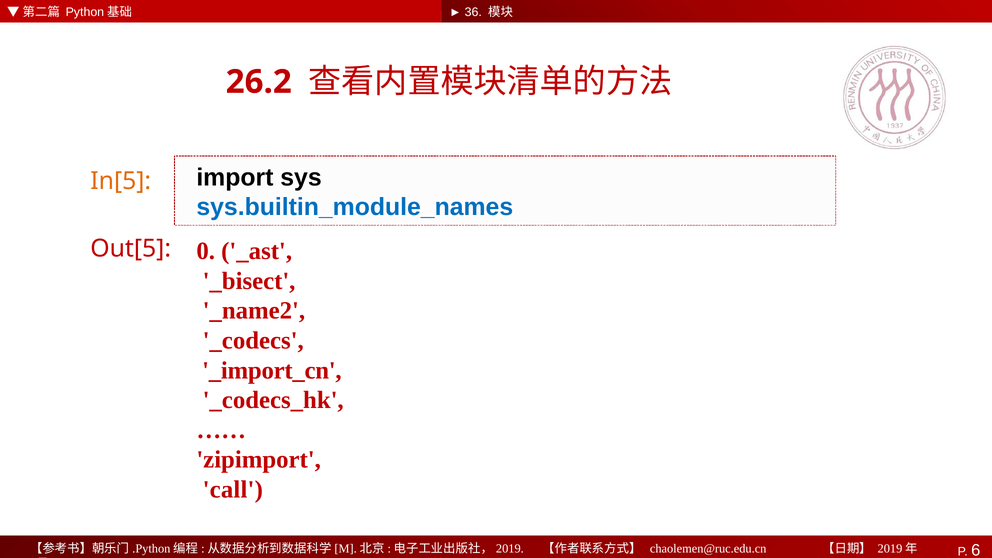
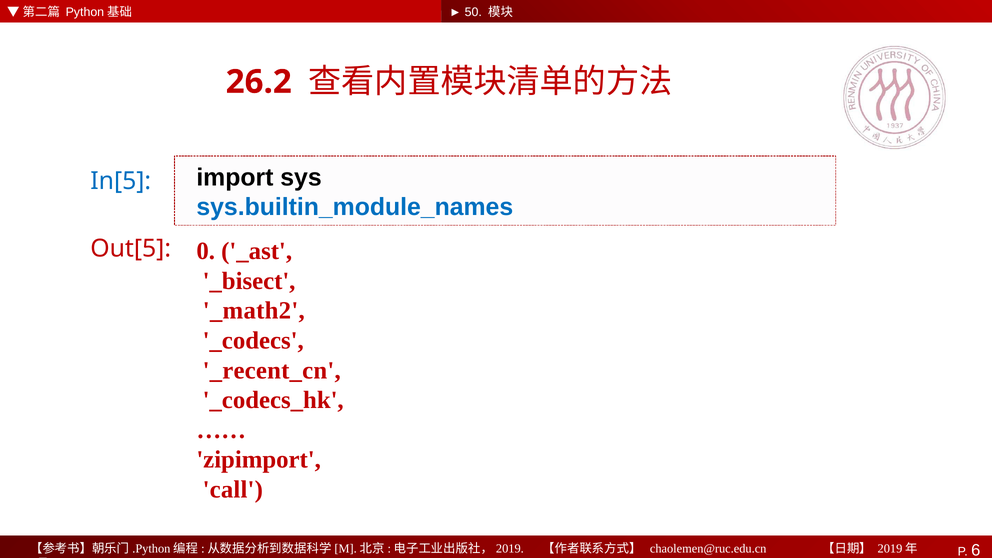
36: 36 -> 50
In[5 colour: orange -> blue
_name2: _name2 -> _math2
_import_cn: _import_cn -> _recent_cn
